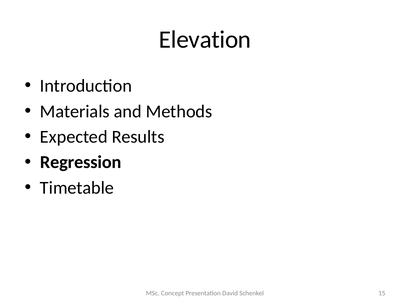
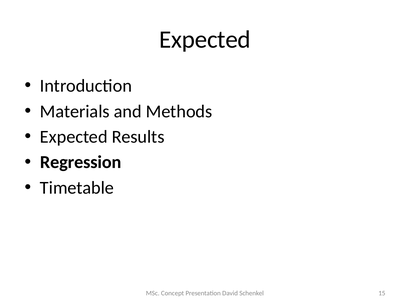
Elevation at (205, 40): Elevation -> Expected
